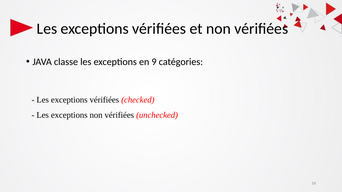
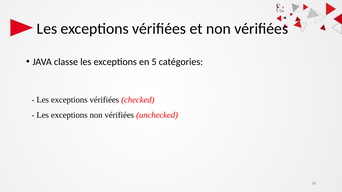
9: 9 -> 5
